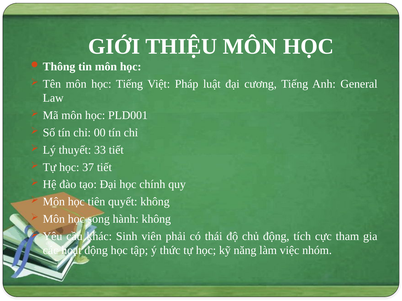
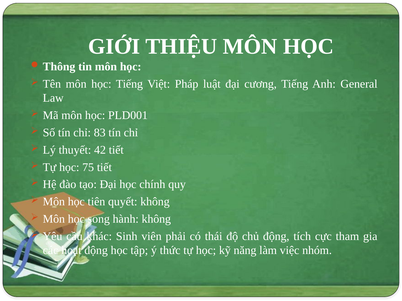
00: 00 -> 83
33: 33 -> 42
37: 37 -> 75
